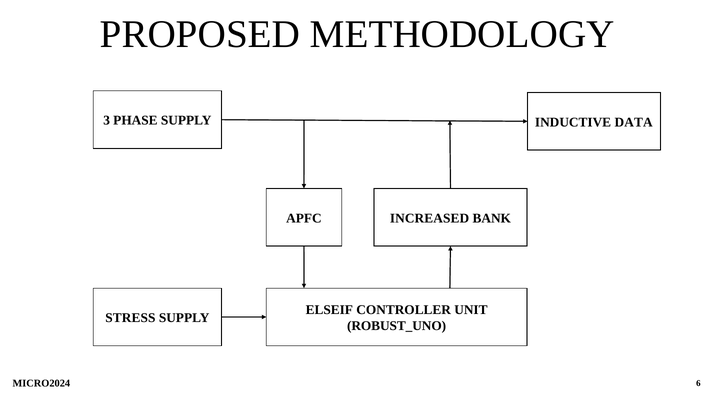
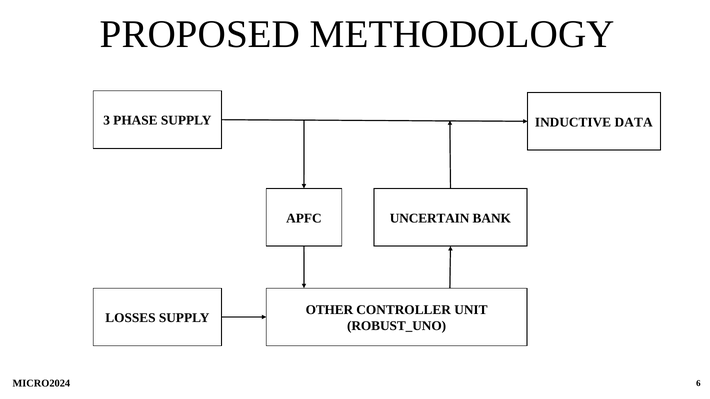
INCREASED: INCREASED -> UNCERTAIN
ELSEIF: ELSEIF -> OTHER
STRESS: STRESS -> LOSSES
